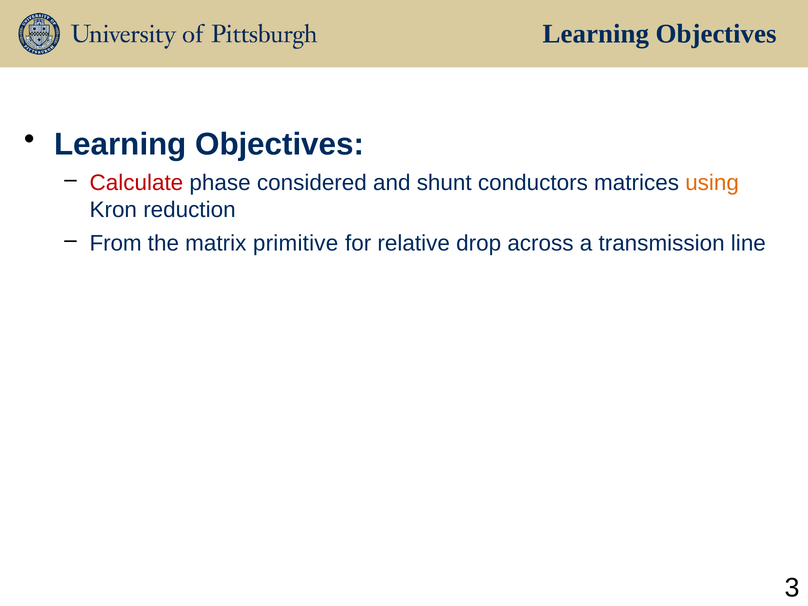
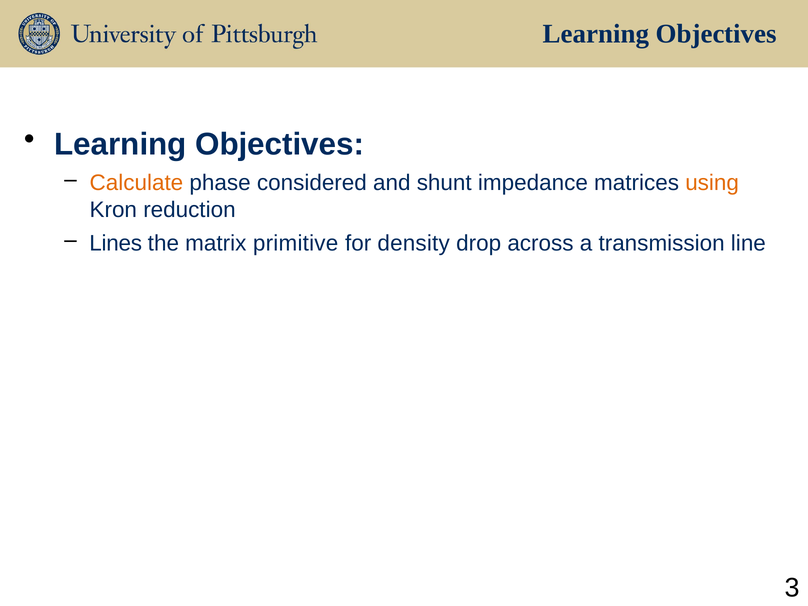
Calculate colour: red -> orange
conductors: conductors -> impedance
From: From -> Lines
relative: relative -> density
